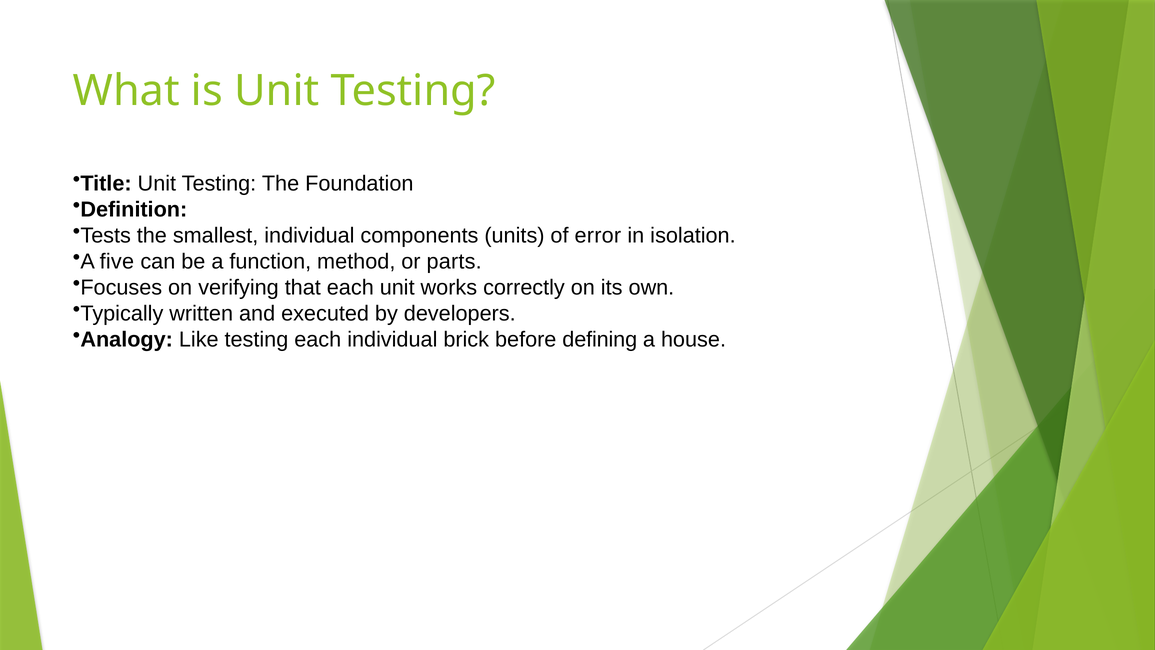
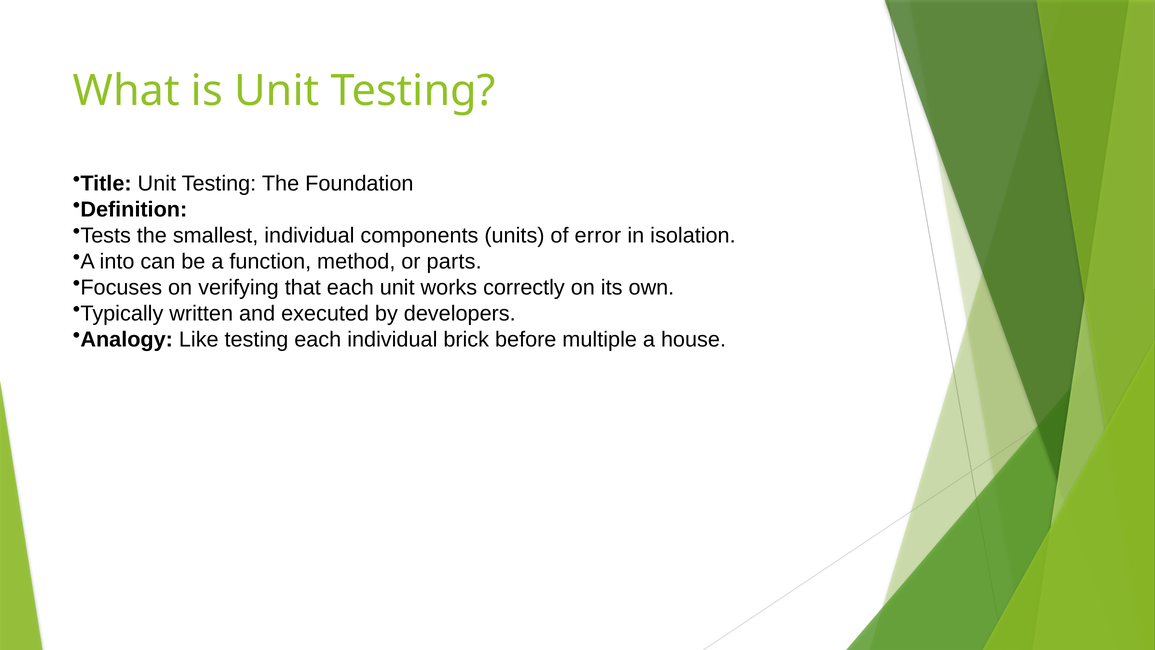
five: five -> into
defining: defining -> multiple
